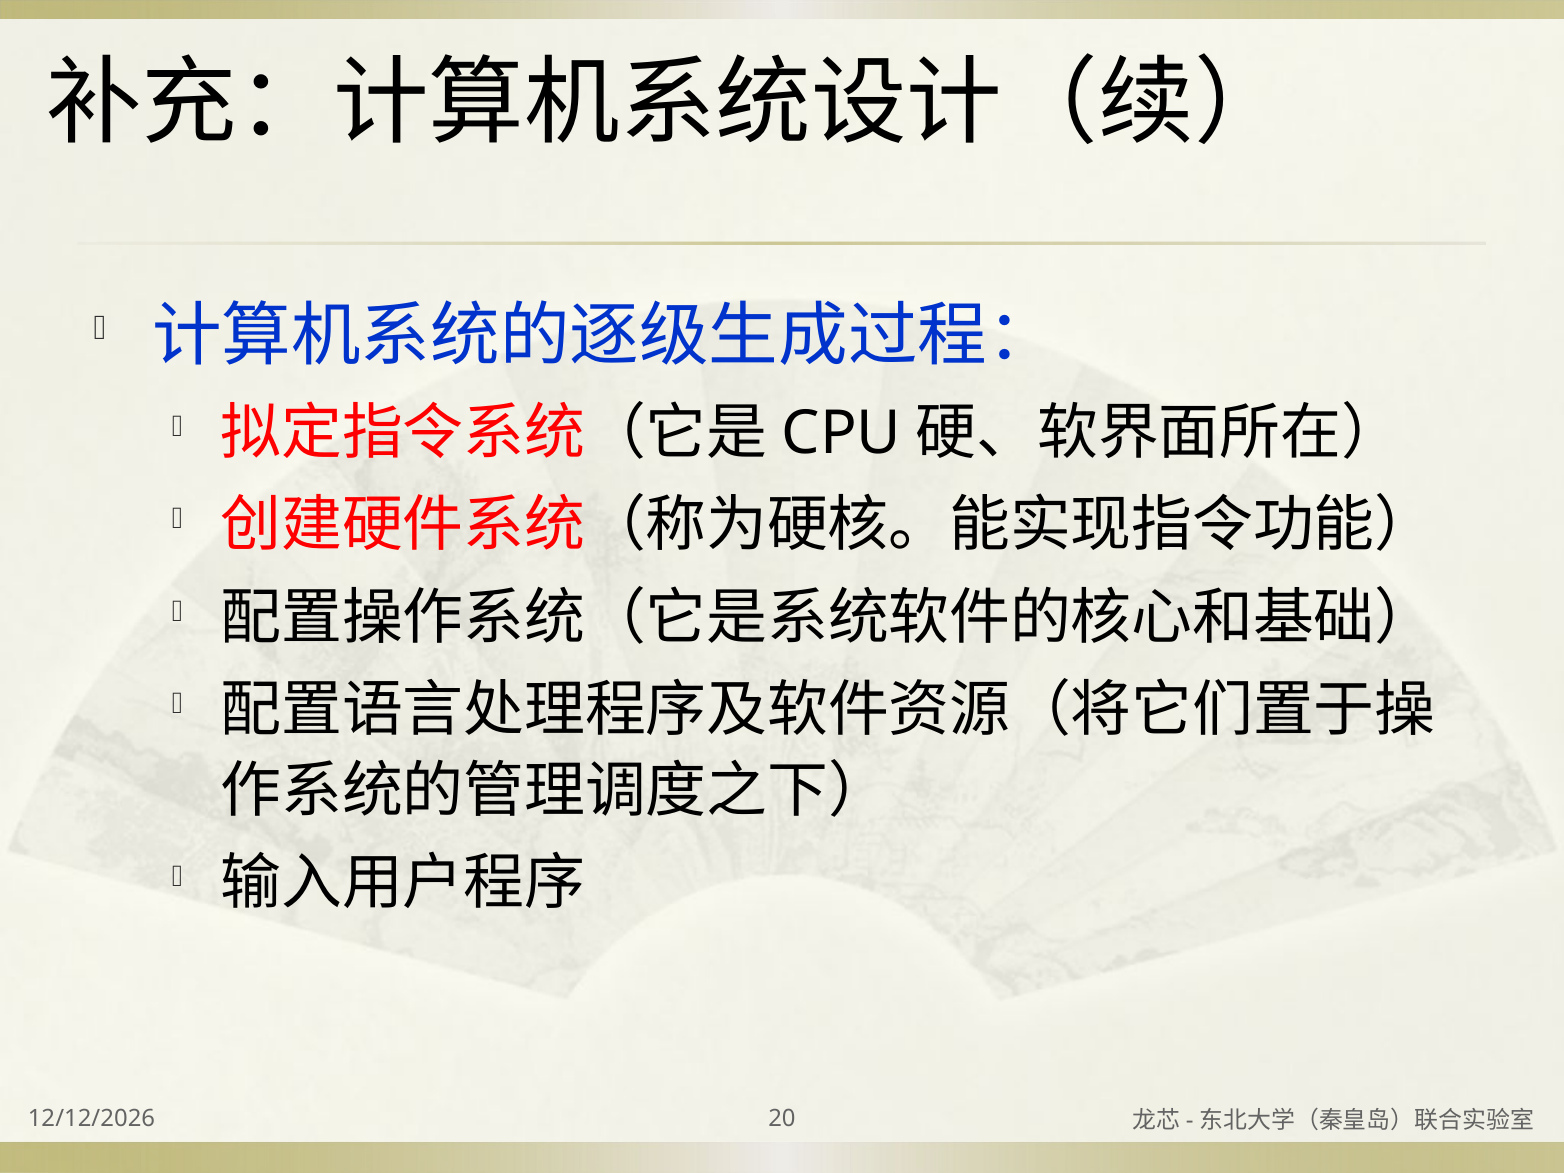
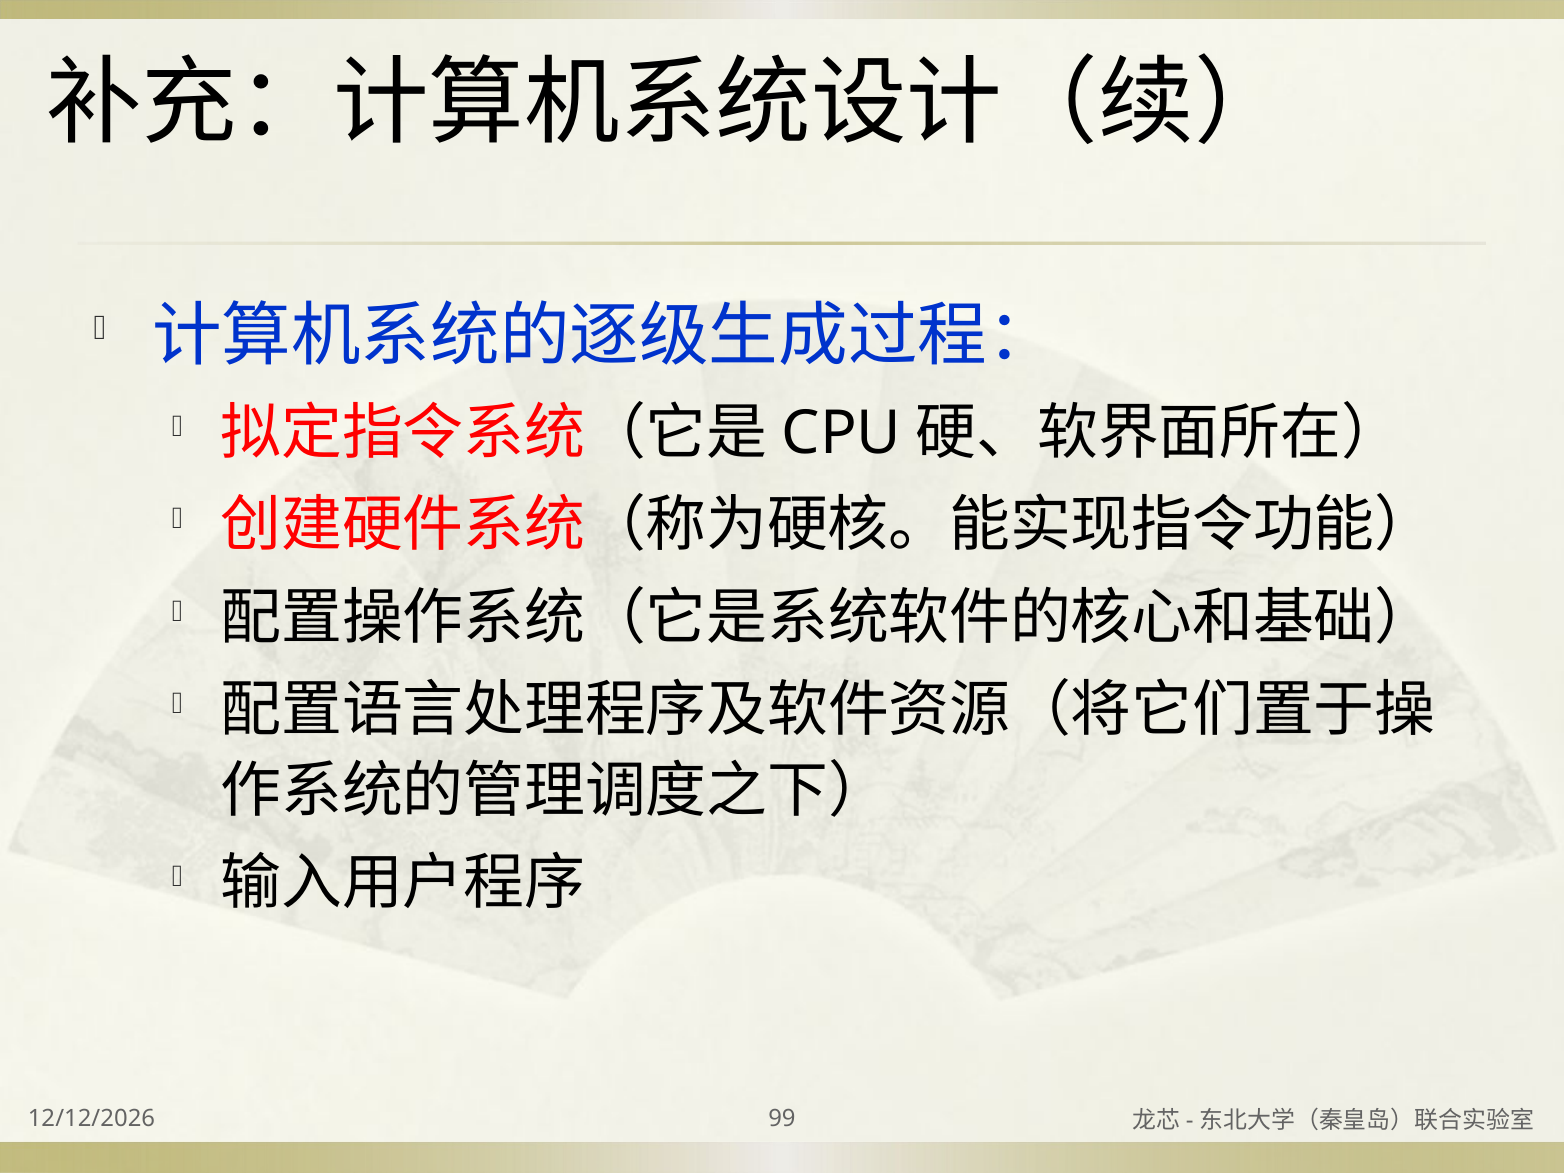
20: 20 -> 99
